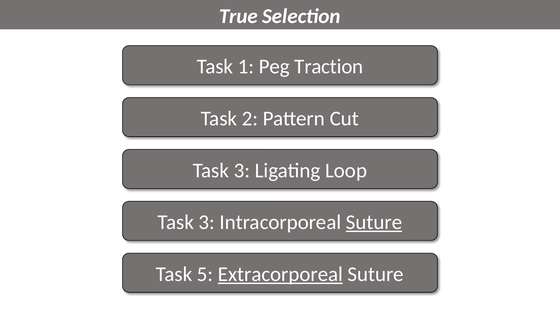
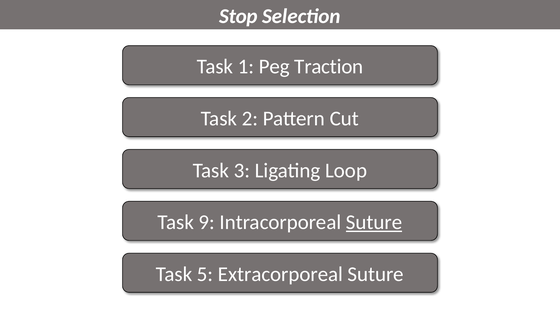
True: True -> Stop
3 at (207, 222): 3 -> 9
Extracorporeal underline: present -> none
